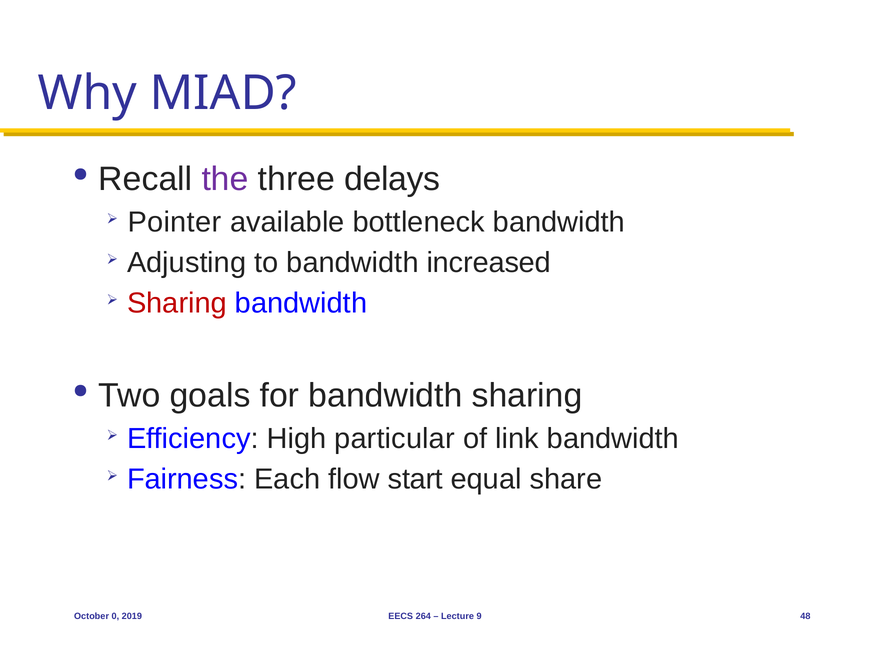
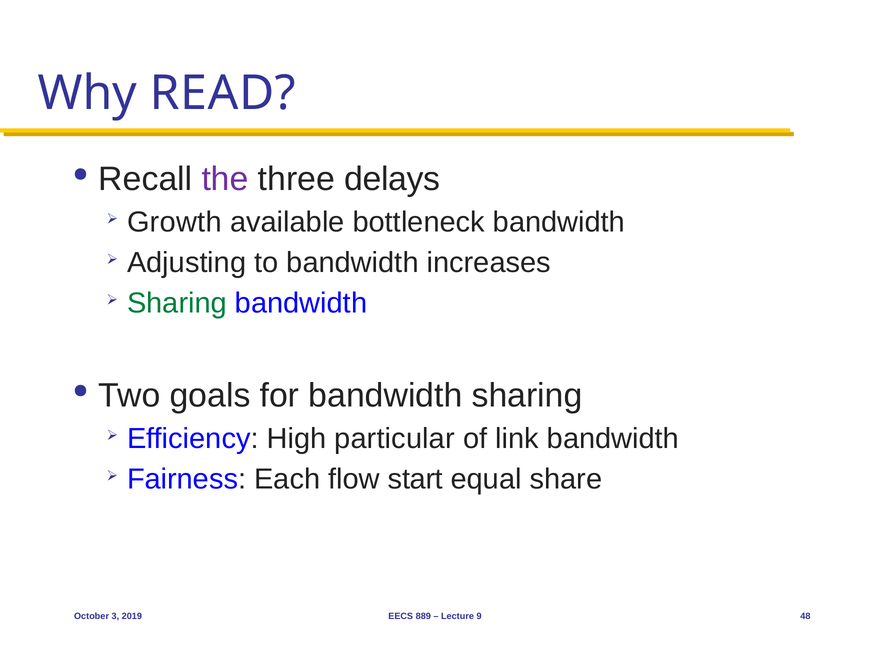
MIAD: MIAD -> READ
Pointer: Pointer -> Growth
increased: increased -> increases
Sharing at (177, 304) colour: red -> green
0: 0 -> 3
264: 264 -> 889
